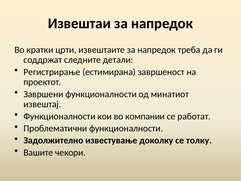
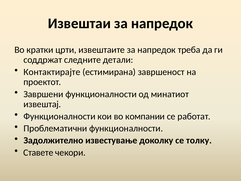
Регистрирање: Регистрирање -> Контактирајте
Вашите: Вашите -> Ставете
